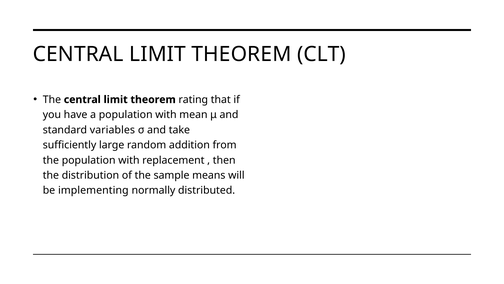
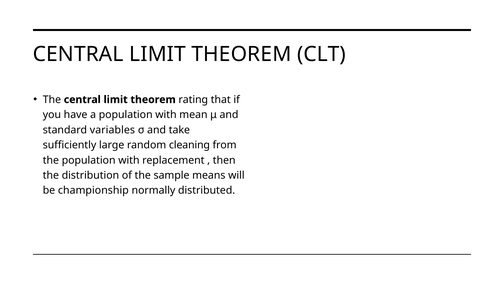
addition: addition -> cleaning
implementing: implementing -> championship
